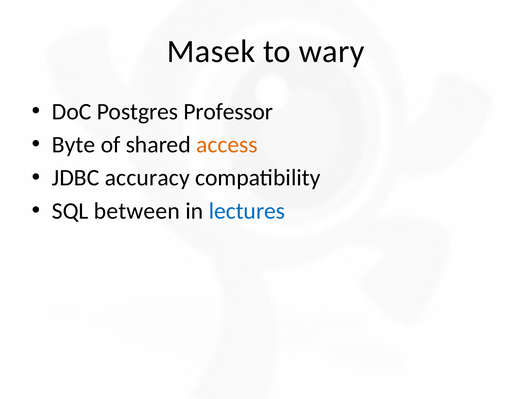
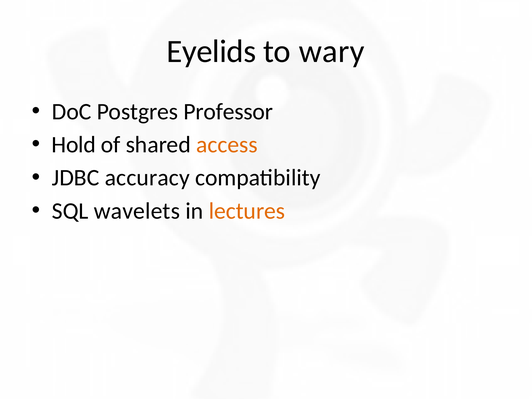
Masek: Masek -> Eyelids
Byte: Byte -> Hold
between: between -> wavelets
lectures colour: blue -> orange
